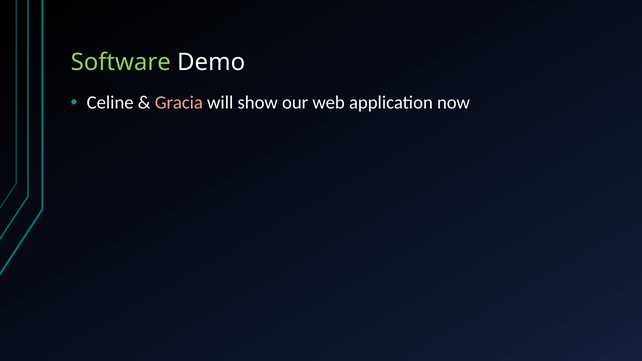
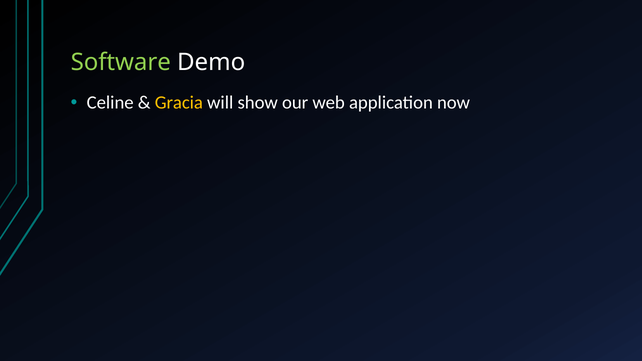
Gracia colour: pink -> yellow
